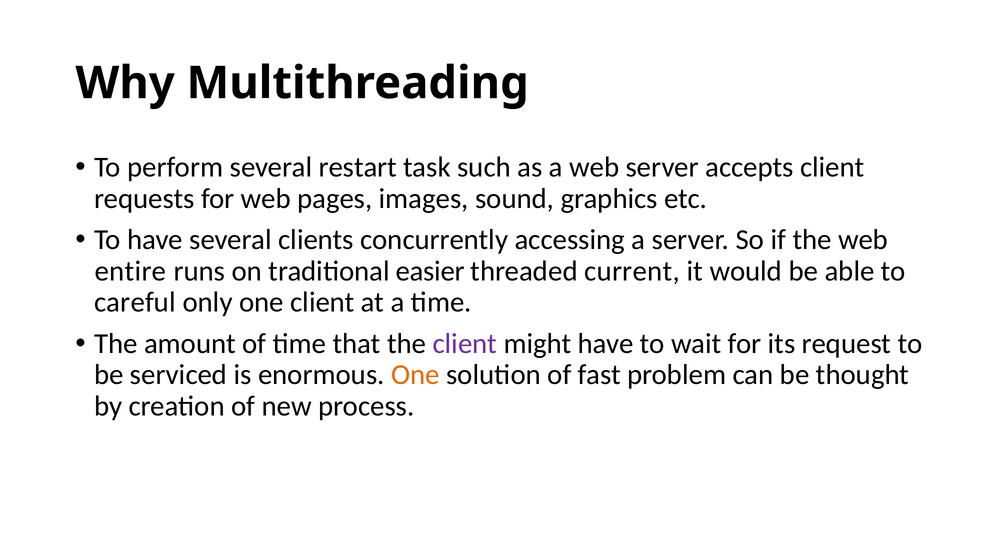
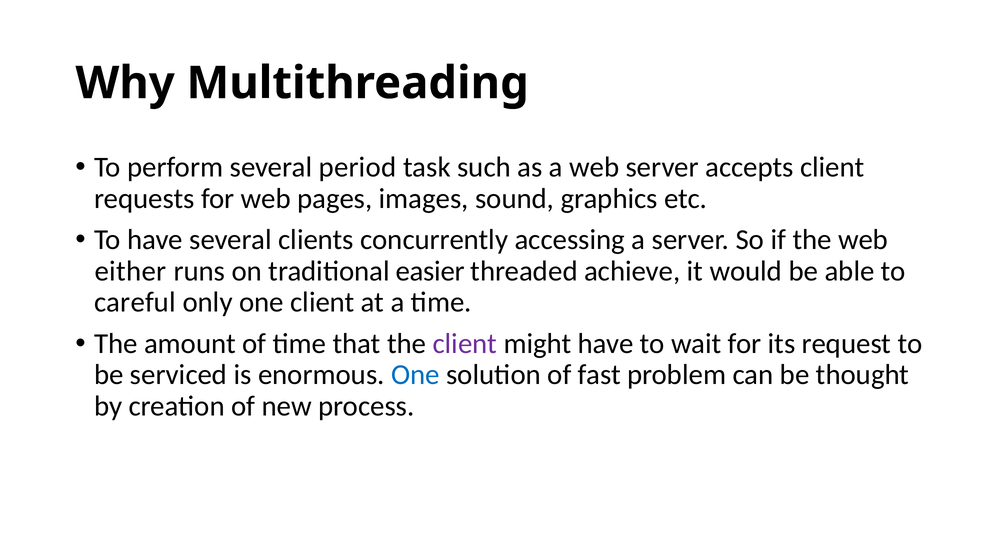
restart: restart -> period
entire: entire -> either
current: current -> achieve
One at (415, 375) colour: orange -> blue
